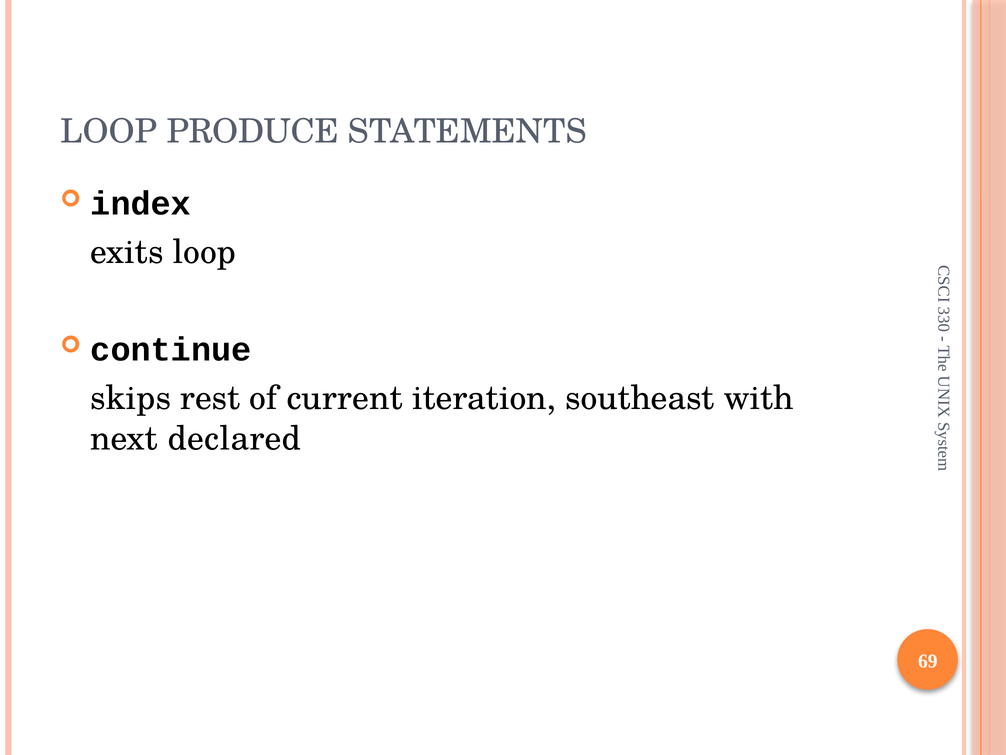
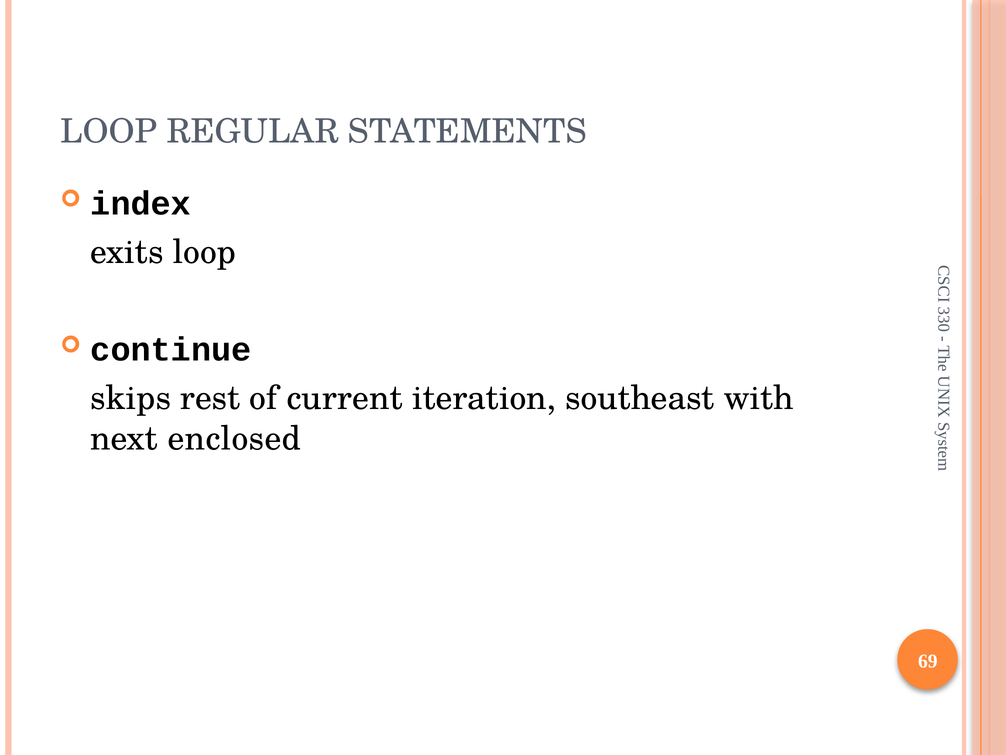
PRODUCE: PRODUCE -> REGULAR
declared: declared -> enclosed
